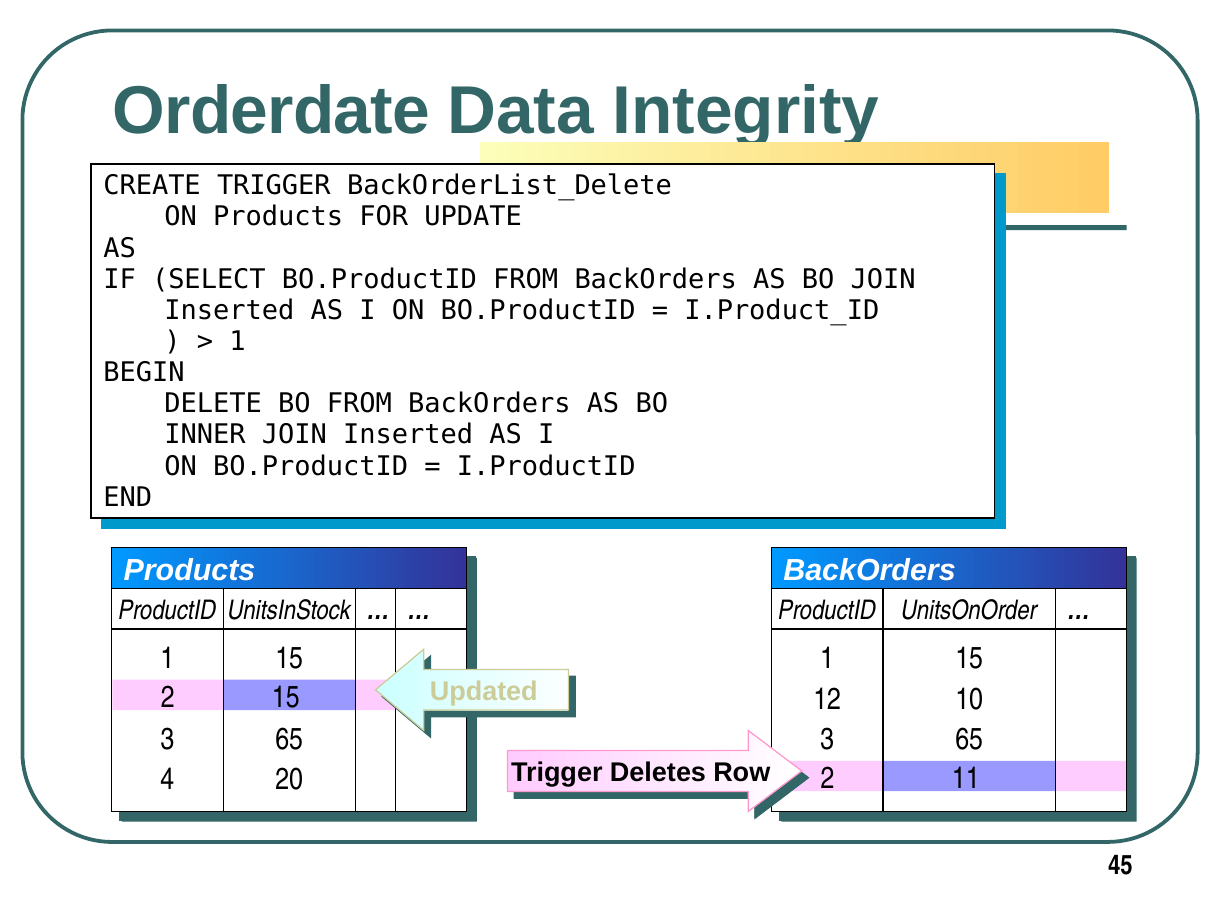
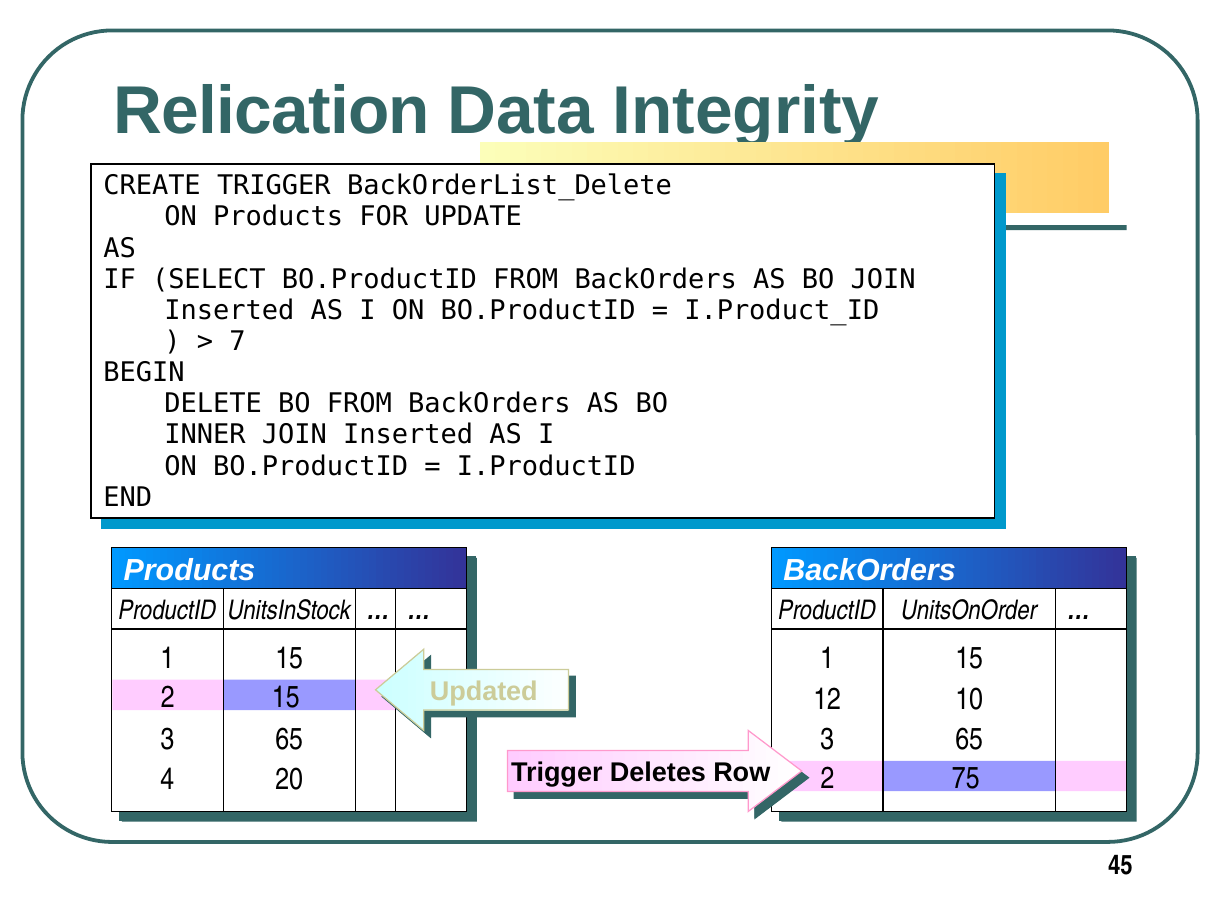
Orderdate: Orderdate -> Relication
1 at (238, 342): 1 -> 7
11: 11 -> 75
